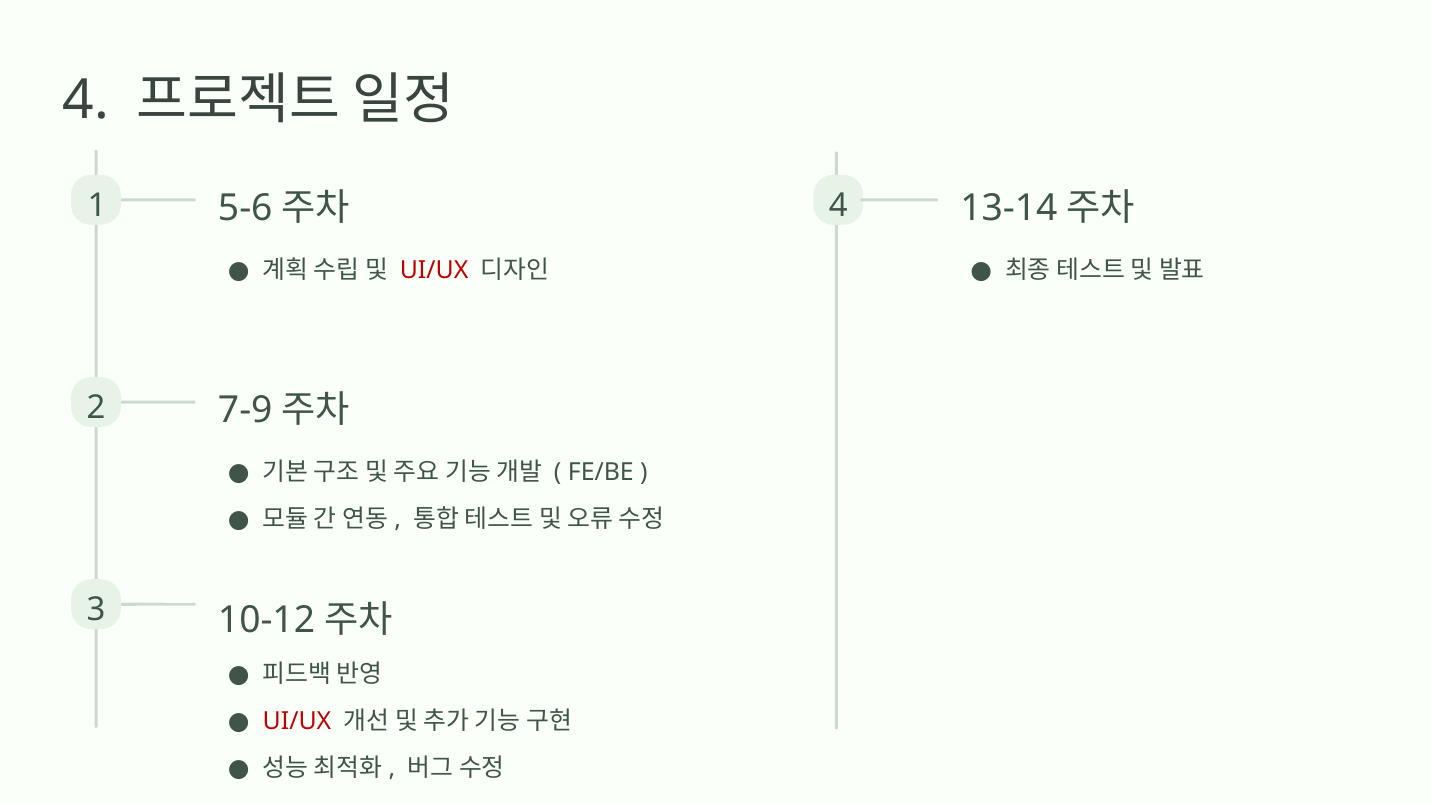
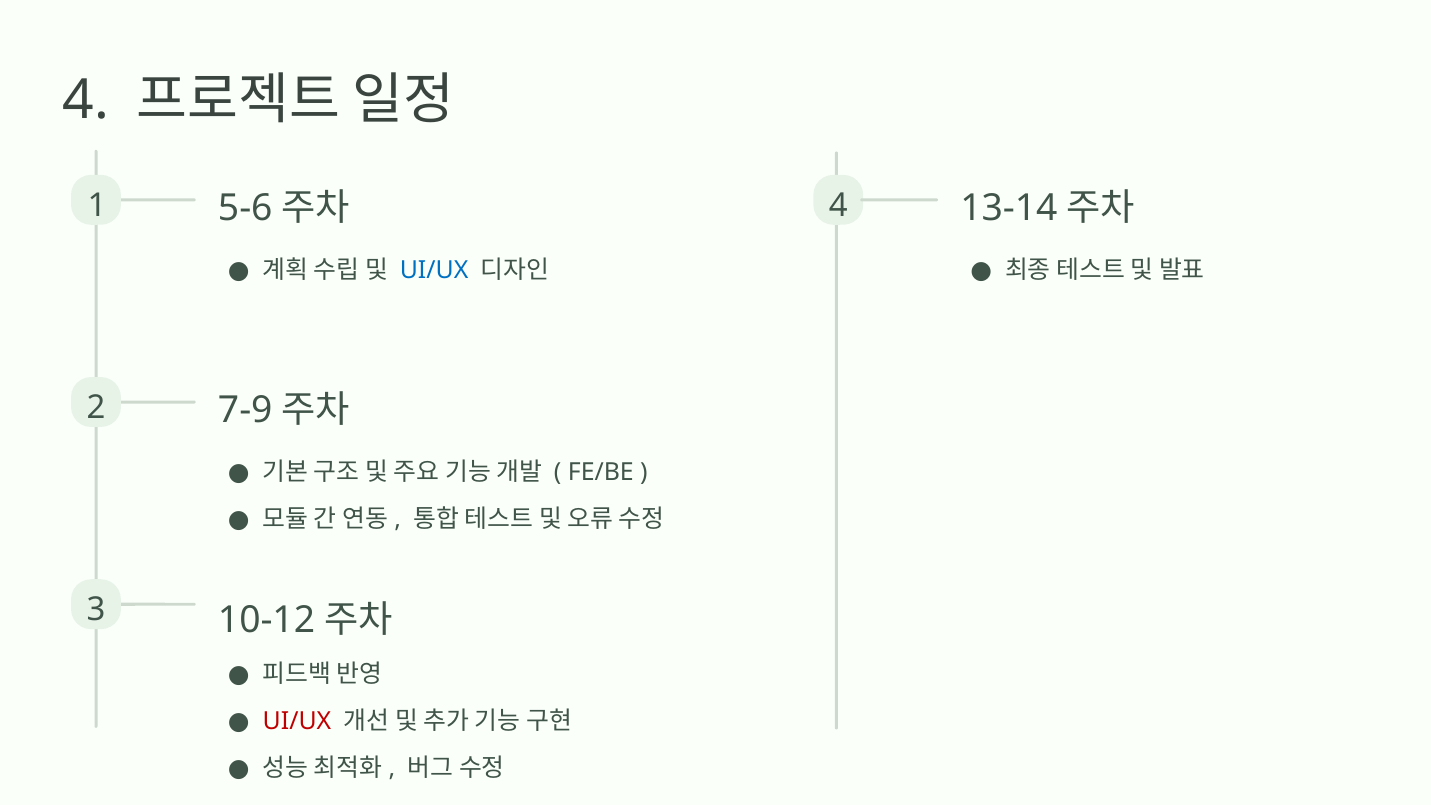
UI/UX at (434, 270) colour: red -> blue
